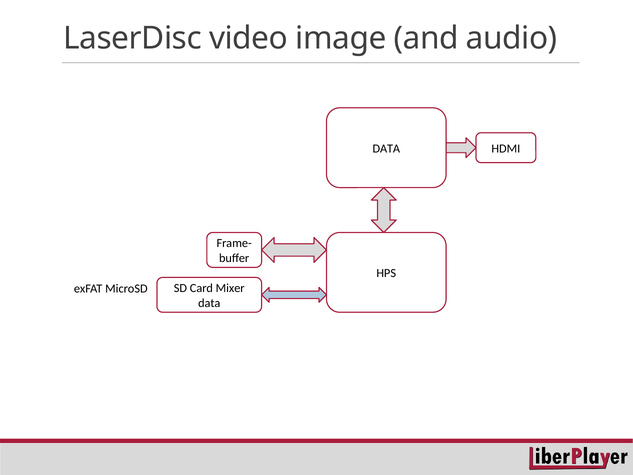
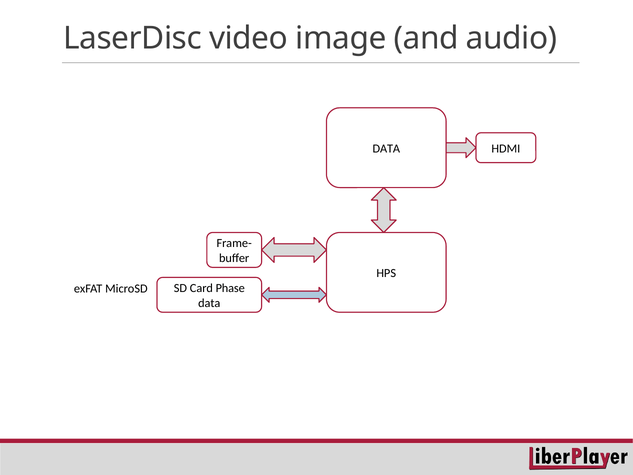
Mixer: Mixer -> Phase
